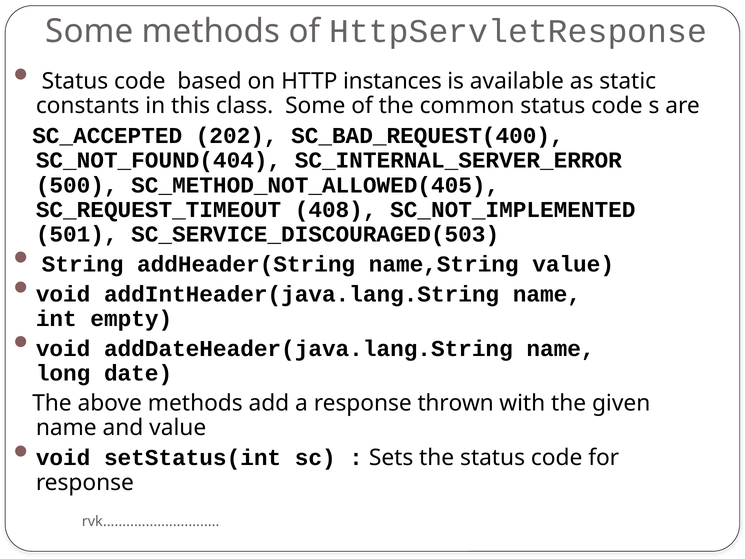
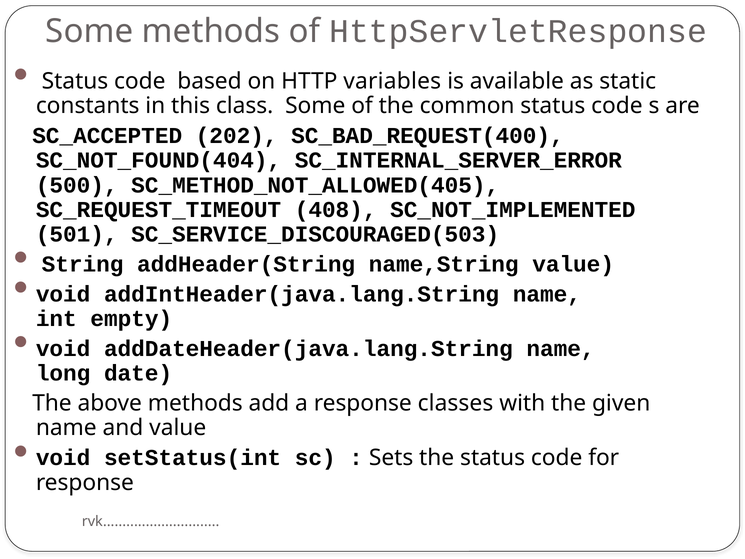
instances: instances -> variables
thrown: thrown -> classes
